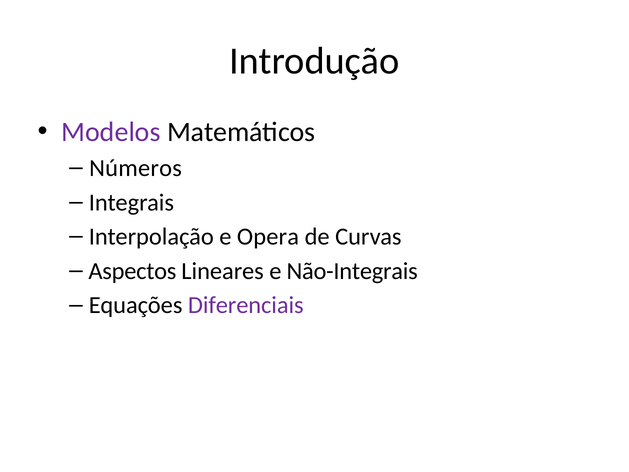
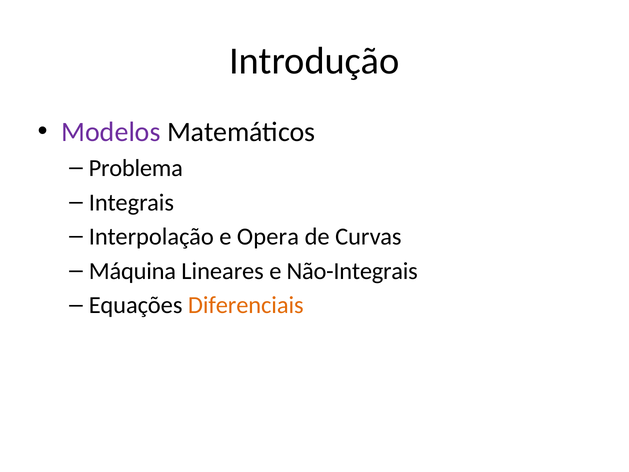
Números: Números -> Problema
Aspectos: Aspectos -> Máquina
Diferenciais colour: purple -> orange
